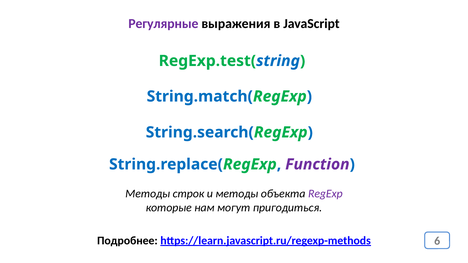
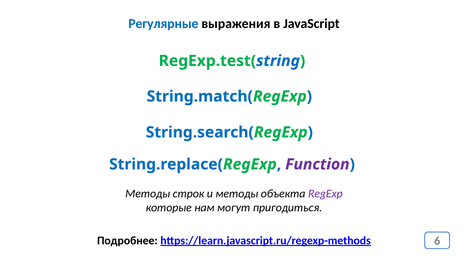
Регулярные colour: purple -> blue
